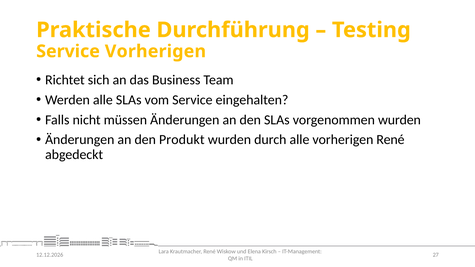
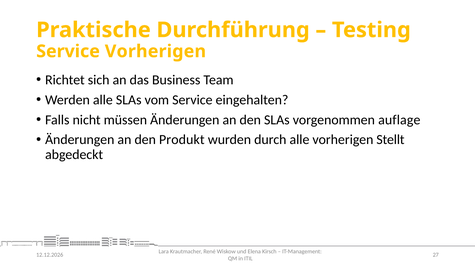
vorgenommen wurden: wurden -> auflage
vorherigen René: René -> Stellt
